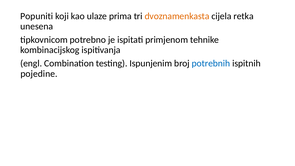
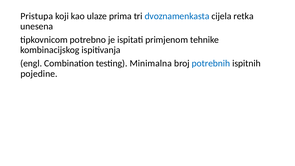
Popuniti: Popuniti -> Pristupa
dvoznamenkasta colour: orange -> blue
Ispunjenim: Ispunjenim -> Minimalna
